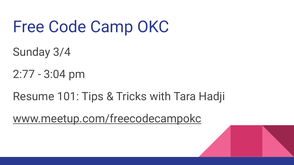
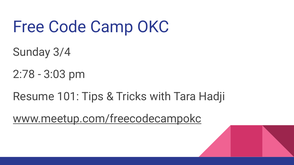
2:77: 2:77 -> 2:78
3:04: 3:04 -> 3:03
